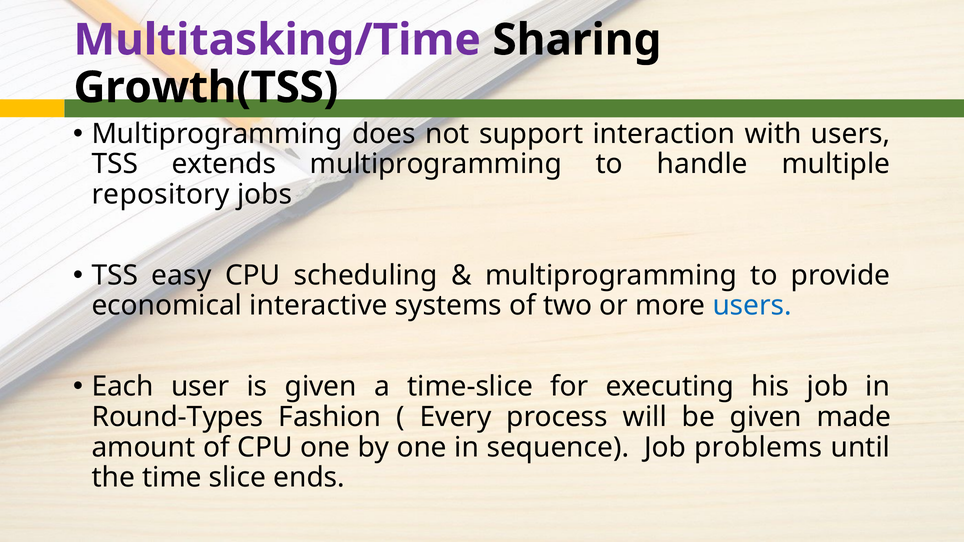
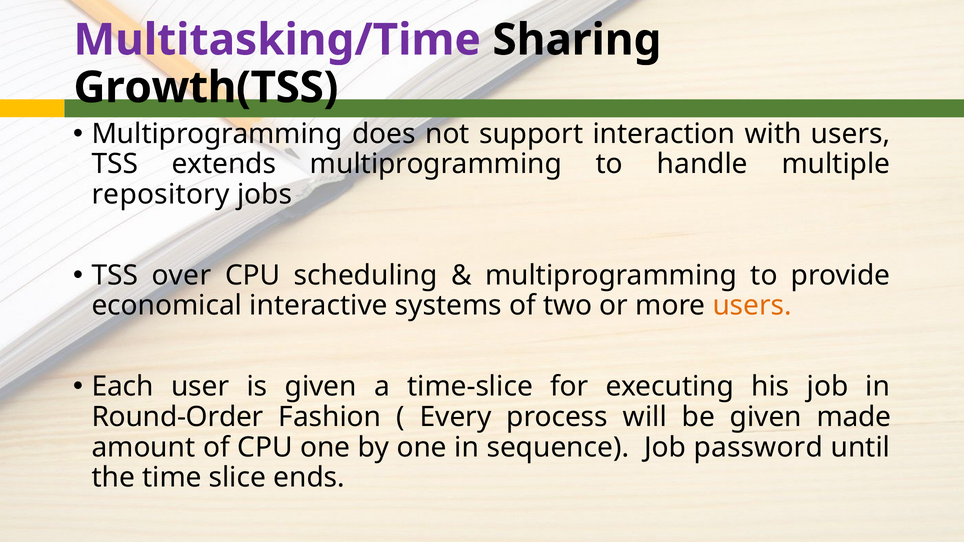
easy: easy -> over
users at (752, 306) colour: blue -> orange
Round-Types: Round-Types -> Round-Order
problems: problems -> password
